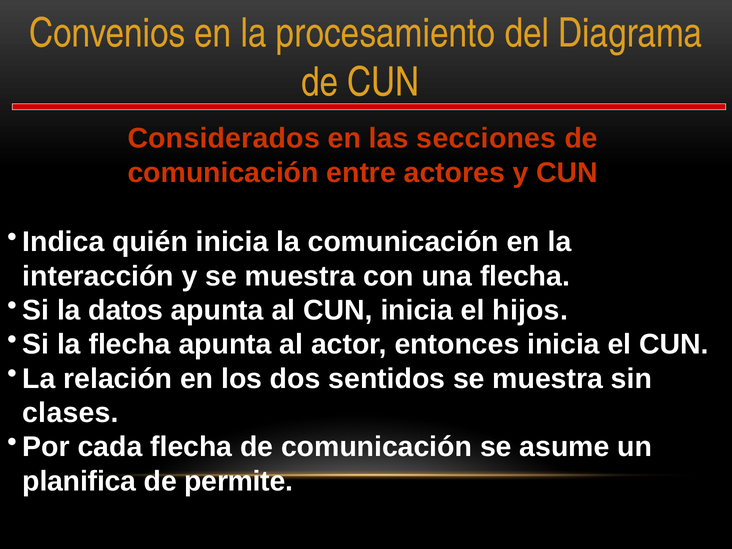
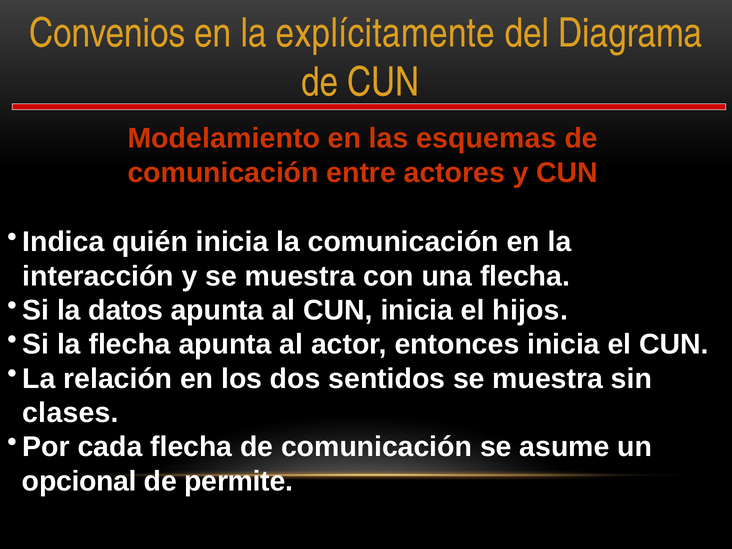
procesamiento: procesamiento -> explícitamente
Considerados: Considerados -> Modelamiento
secciones: secciones -> esquemas
planifica: planifica -> opcional
